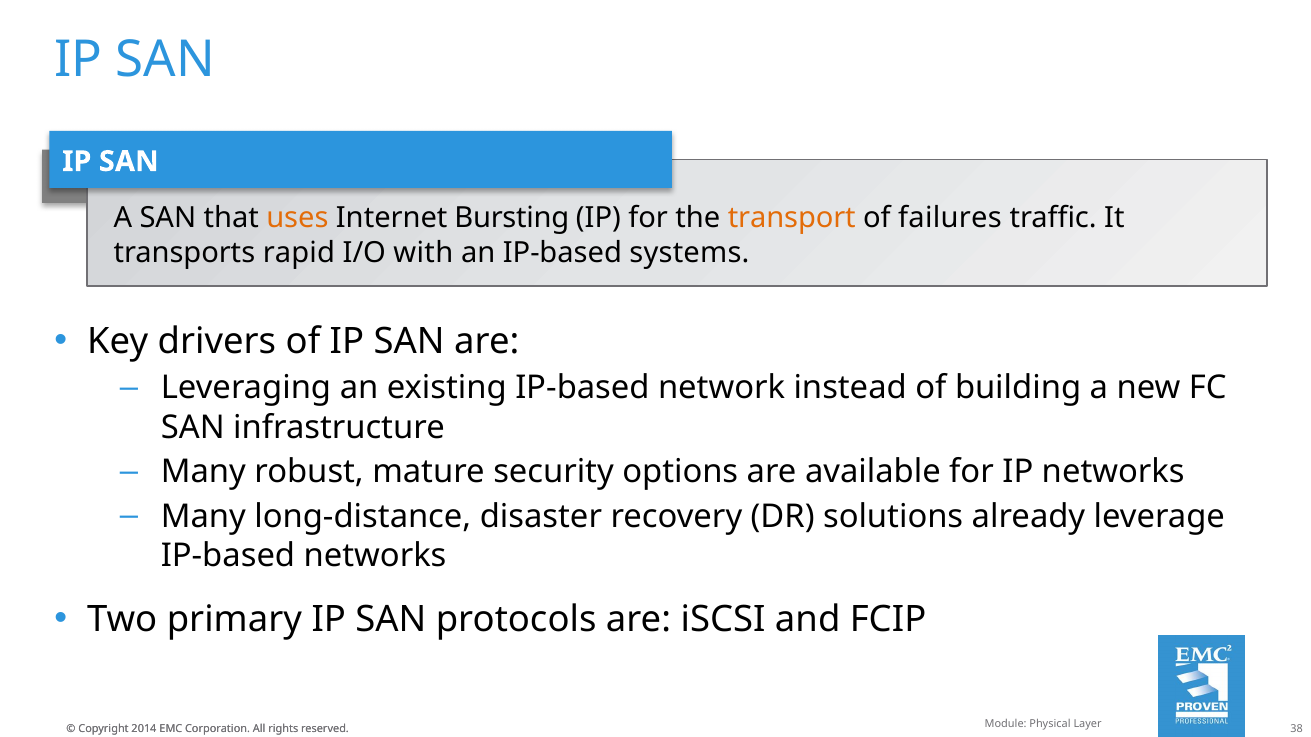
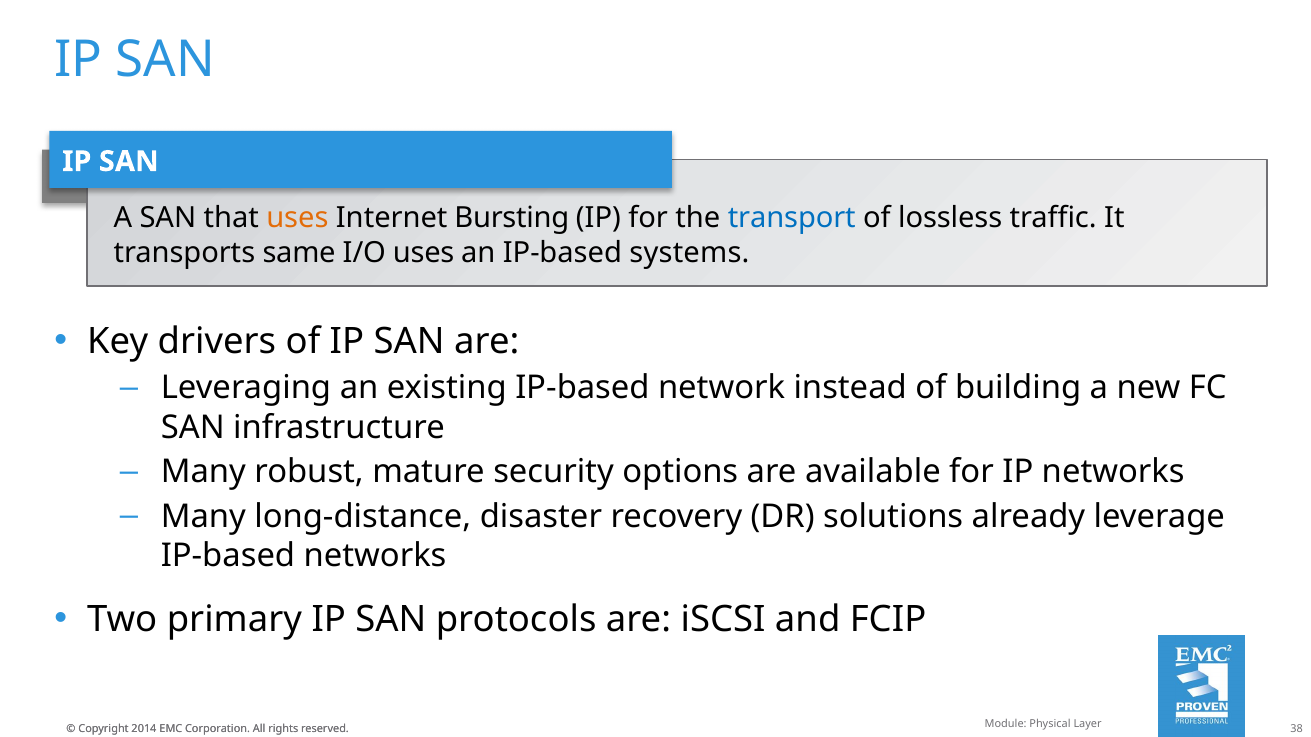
transport colour: orange -> blue
failures: failures -> lossless
rapid: rapid -> same
I/O with: with -> uses
